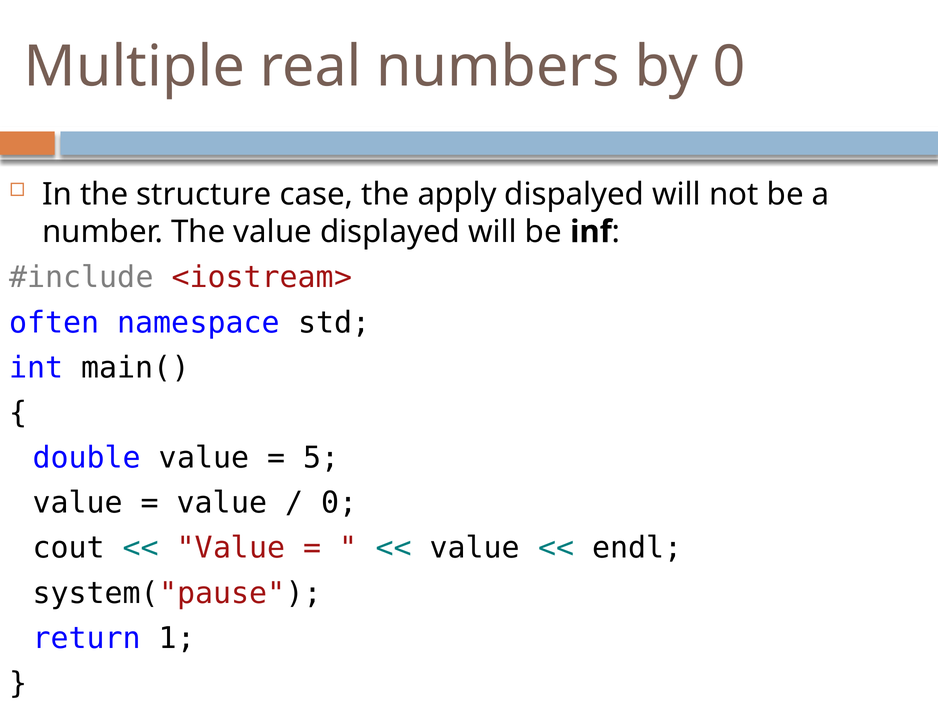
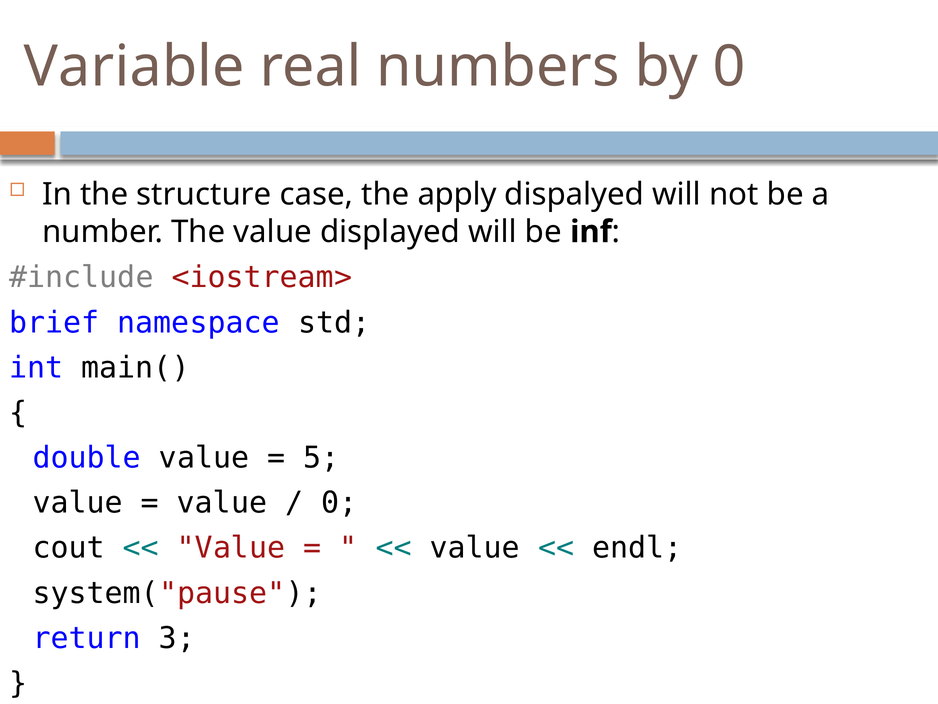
Multiple: Multiple -> Variable
often: often -> brief
1: 1 -> 3
